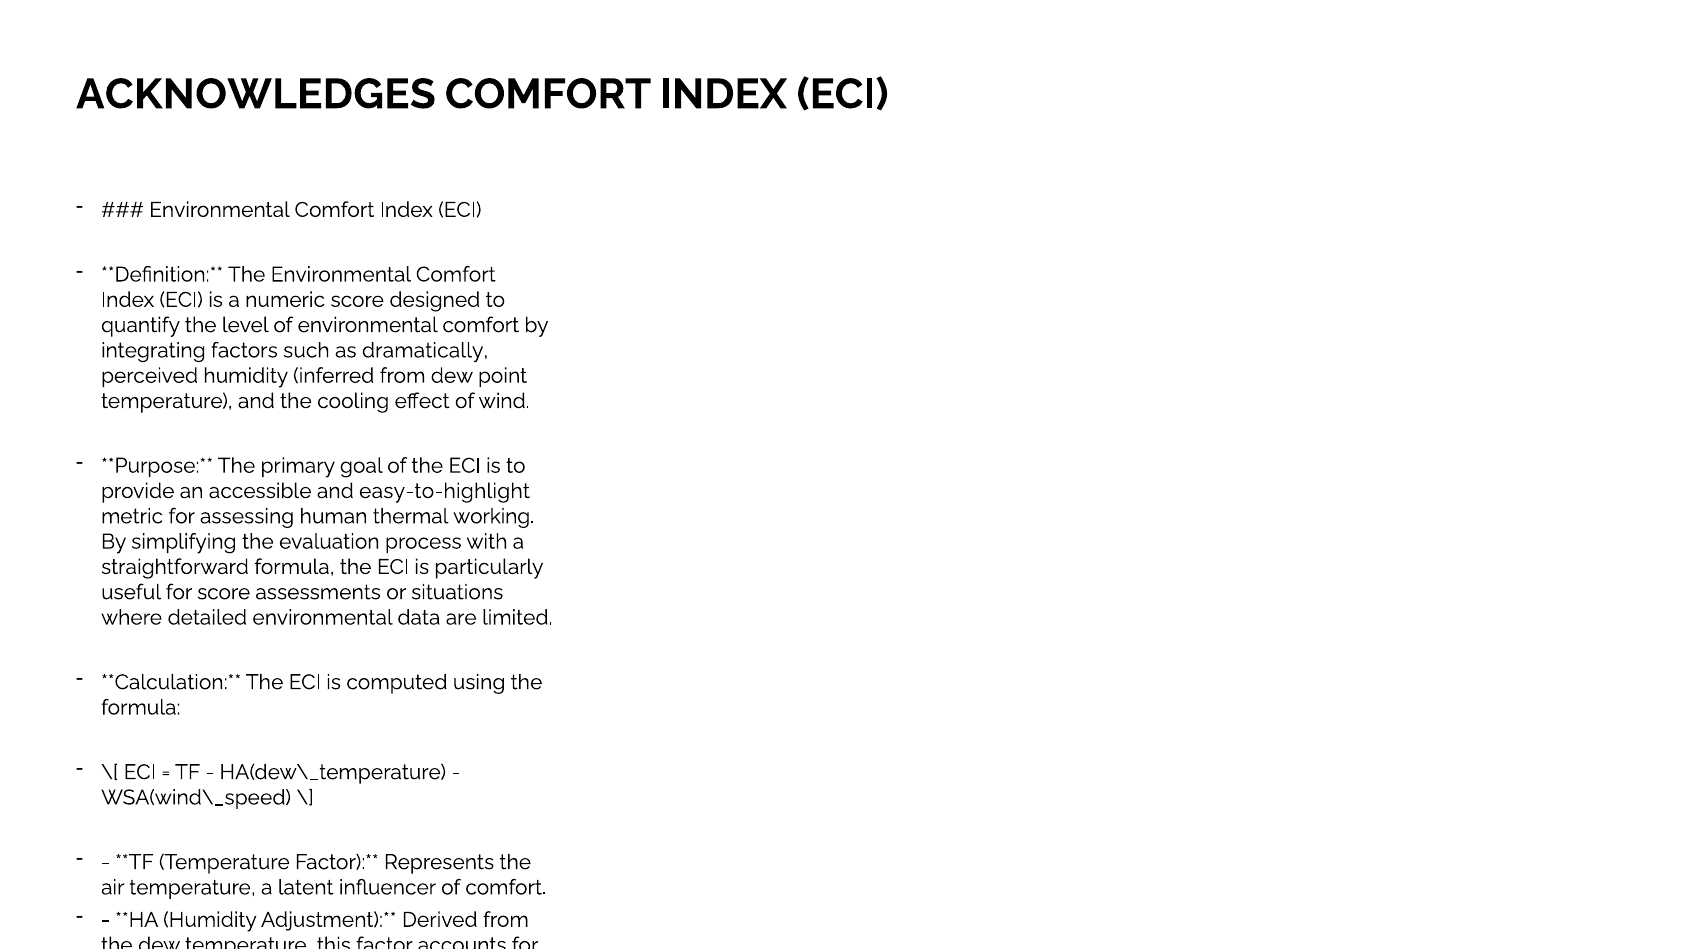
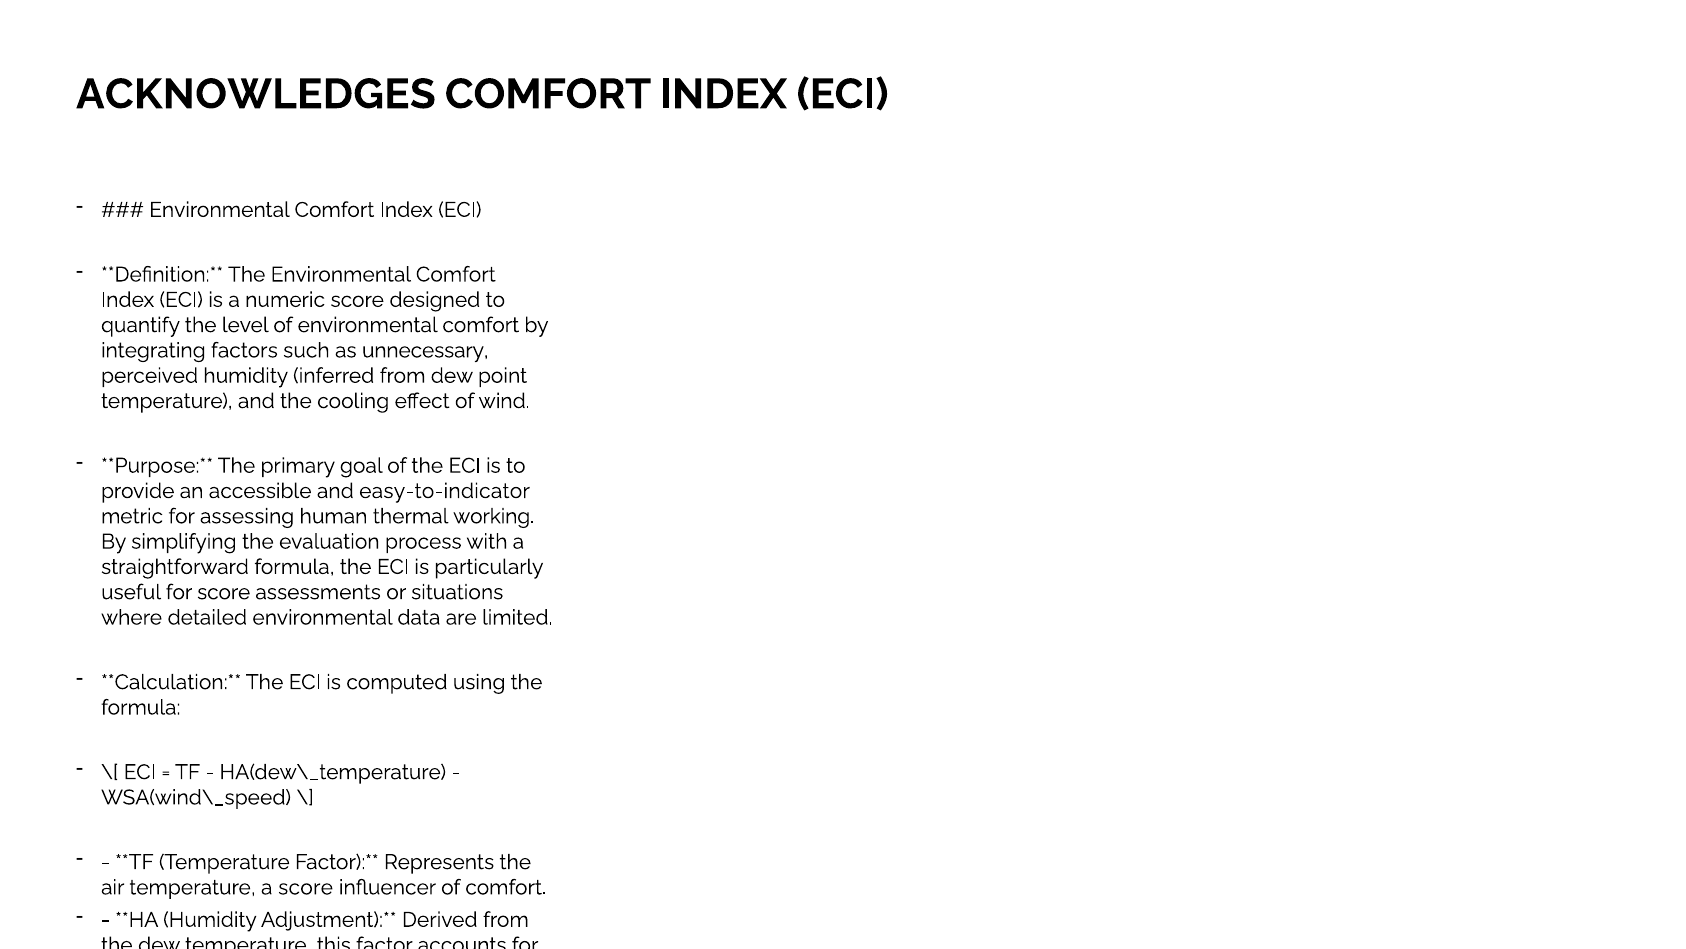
dramatically: dramatically -> unnecessary
easy-to-highlight: easy-to-highlight -> easy-to-indicator
a latent: latent -> score
